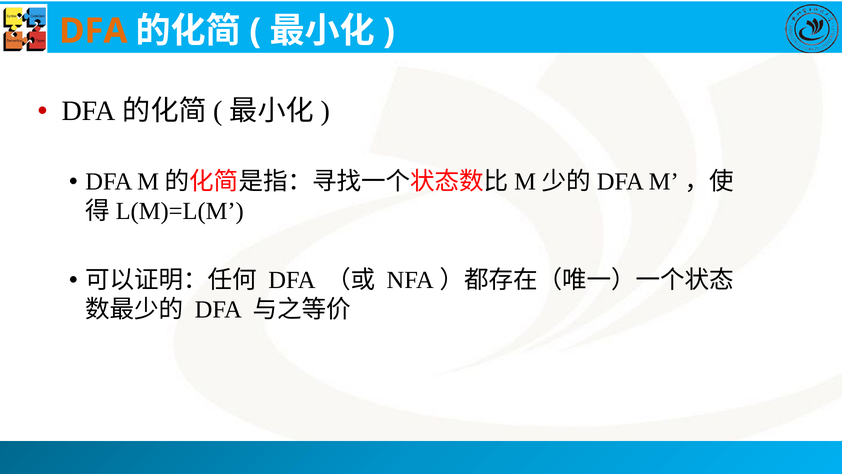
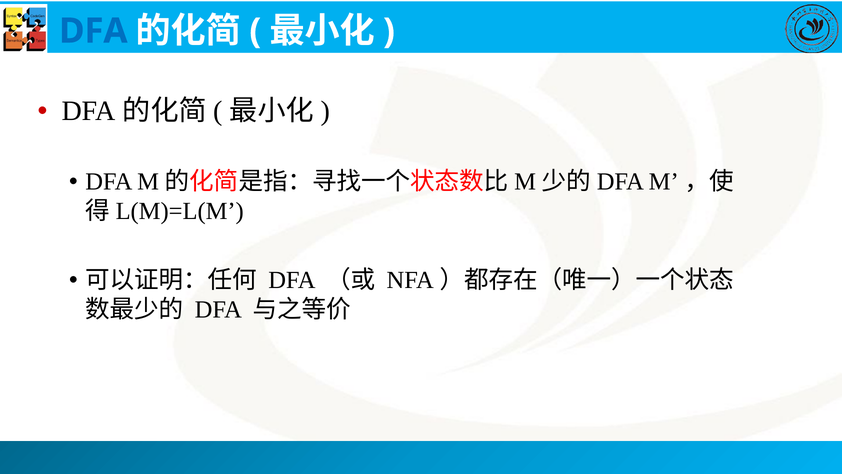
DFA at (93, 31) colour: orange -> blue
